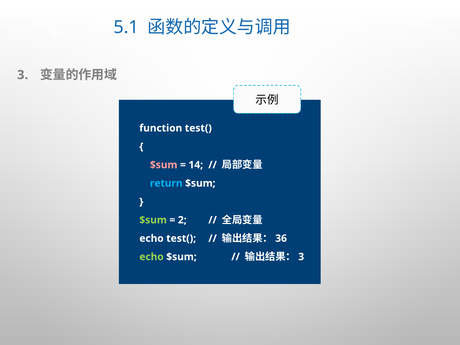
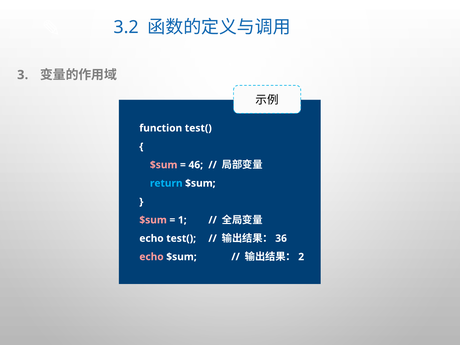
5.1: 5.1 -> 3.2
14: 14 -> 46
$sum at (153, 220) colour: light green -> pink
2: 2 -> 1
echo at (152, 257) colour: light green -> pink
3 at (301, 257): 3 -> 2
